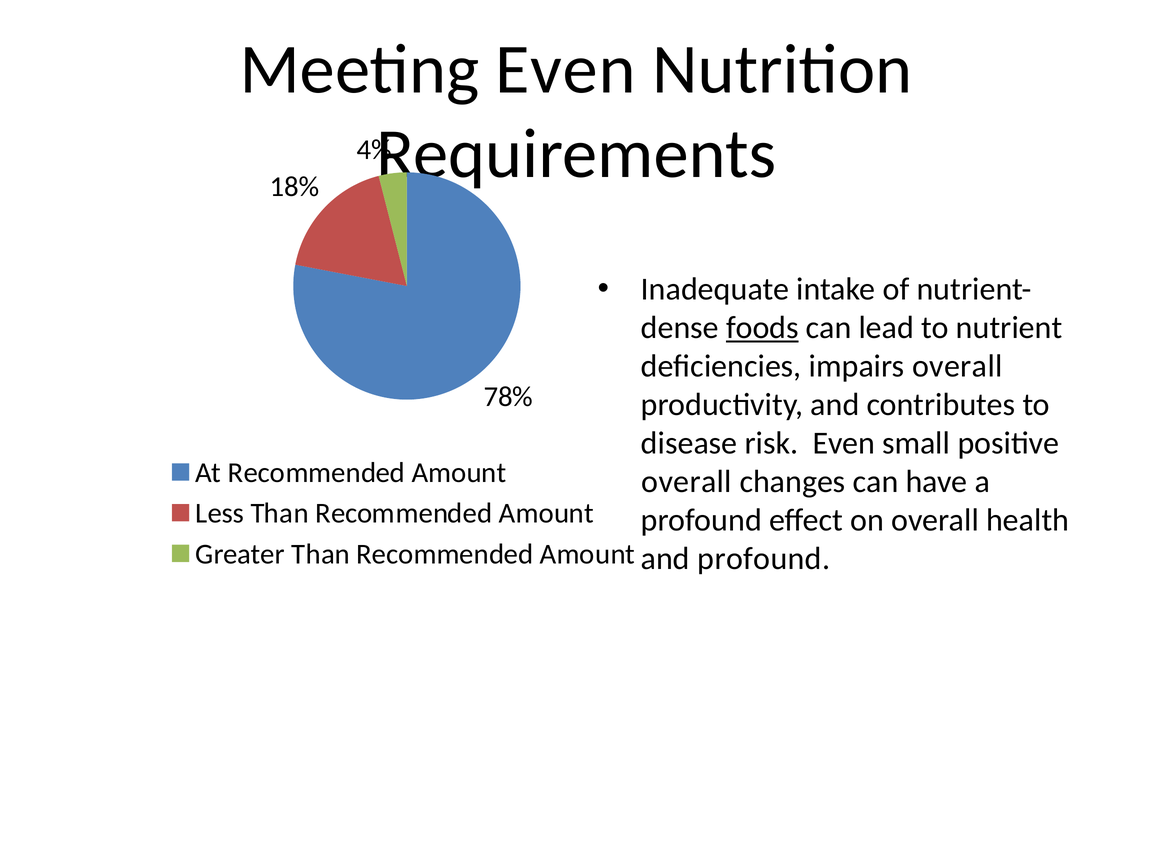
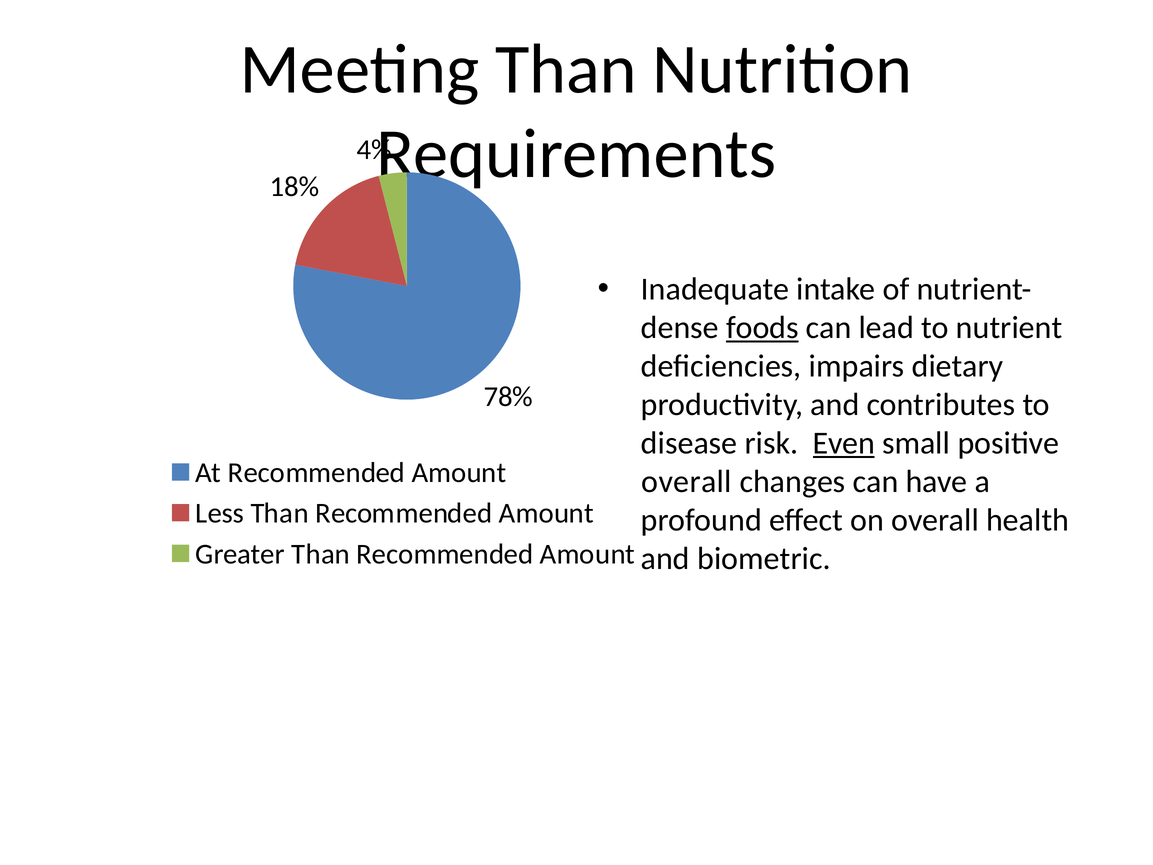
Meeting Even: Even -> Than
impairs overall: overall -> dietary
Even at (844, 443) underline: none -> present
and profound: profound -> biometric
